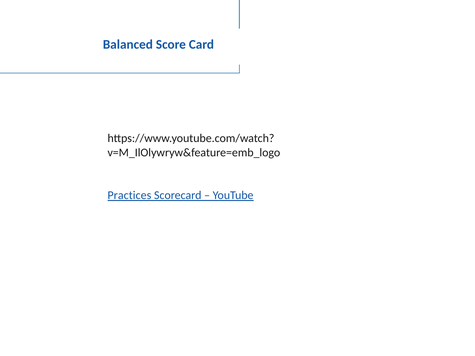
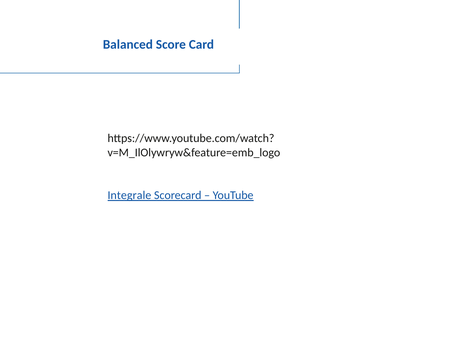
Practices: Practices -> Integrale
